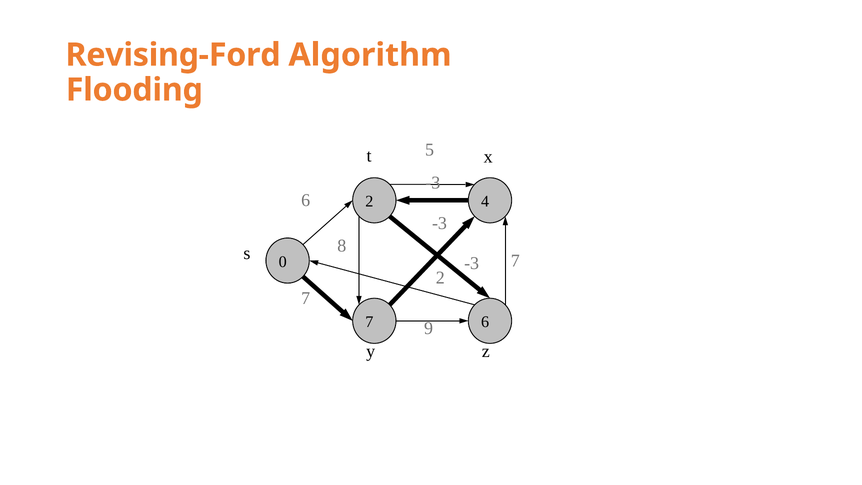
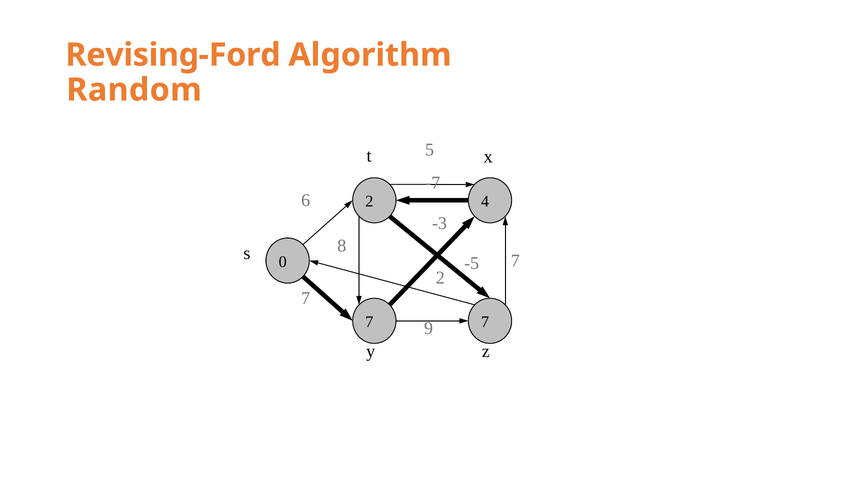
Flooding: Flooding -> Random
-3 at (433, 183): -3 -> -7
-3 at (472, 263): -3 -> -5
7 6: 6 -> 7
